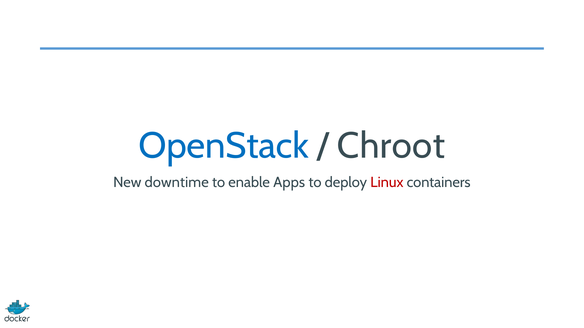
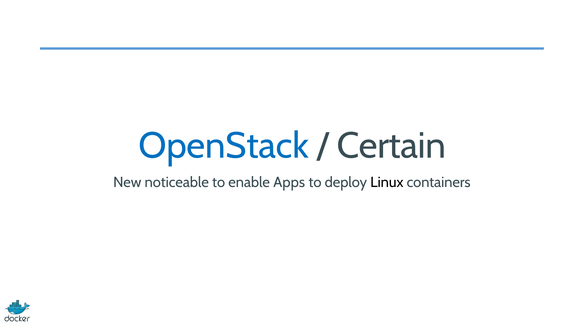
Chroot: Chroot -> Certain
downtime: downtime -> noticeable
Linux colour: red -> black
